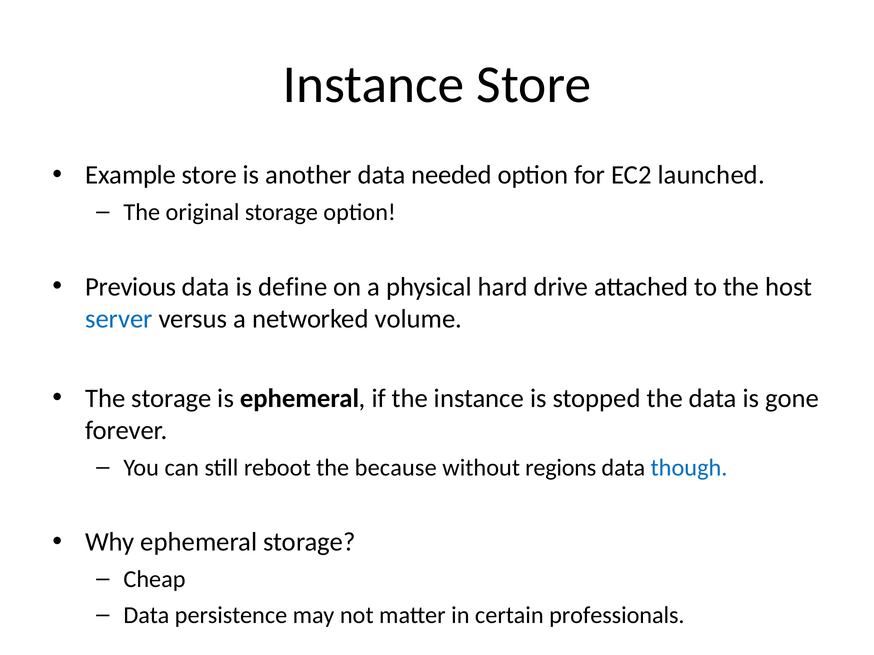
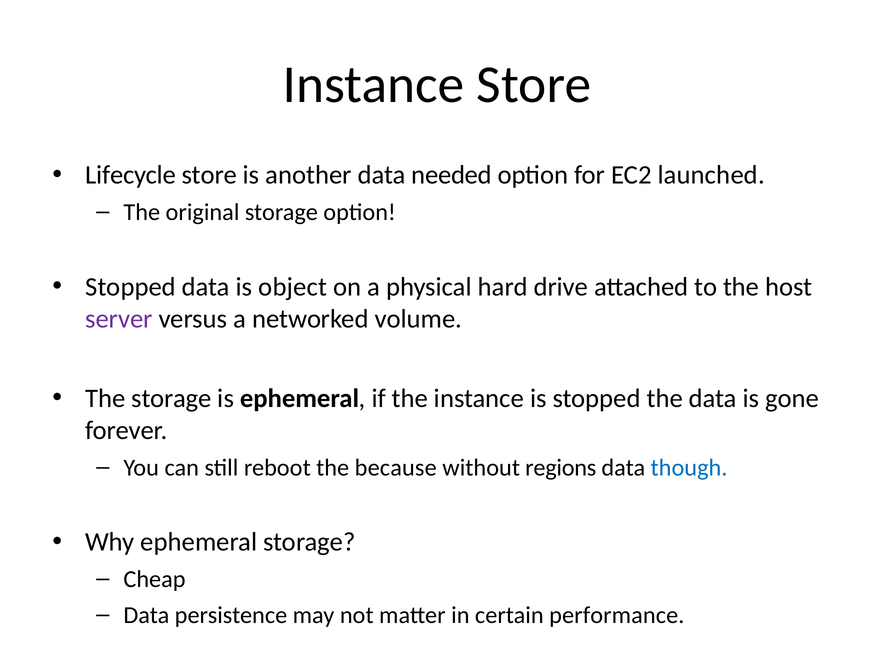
Example: Example -> Lifecycle
Previous at (131, 287): Previous -> Stopped
define: define -> object
server colour: blue -> purple
professionals: professionals -> performance
